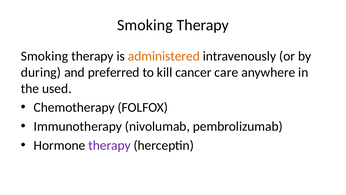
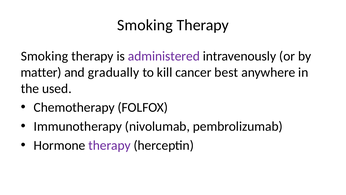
administered colour: orange -> purple
during: during -> matter
preferred: preferred -> gradually
care: care -> best
